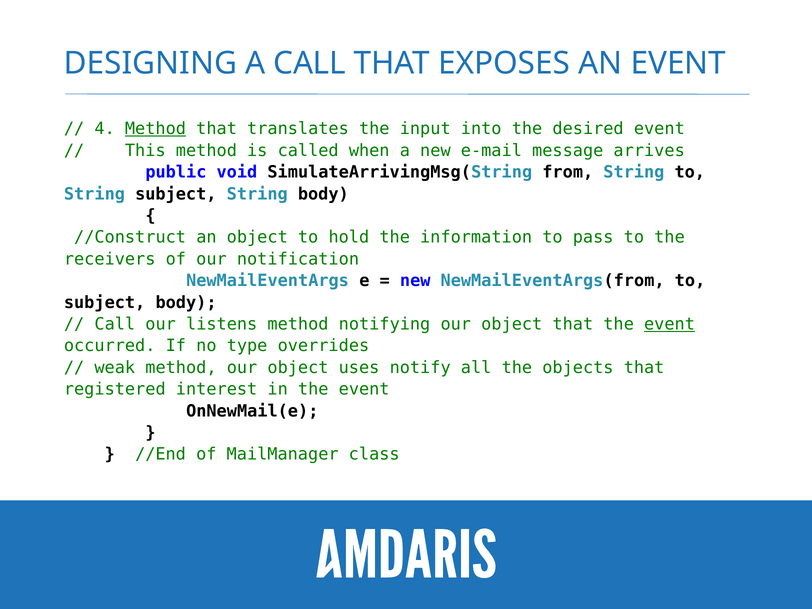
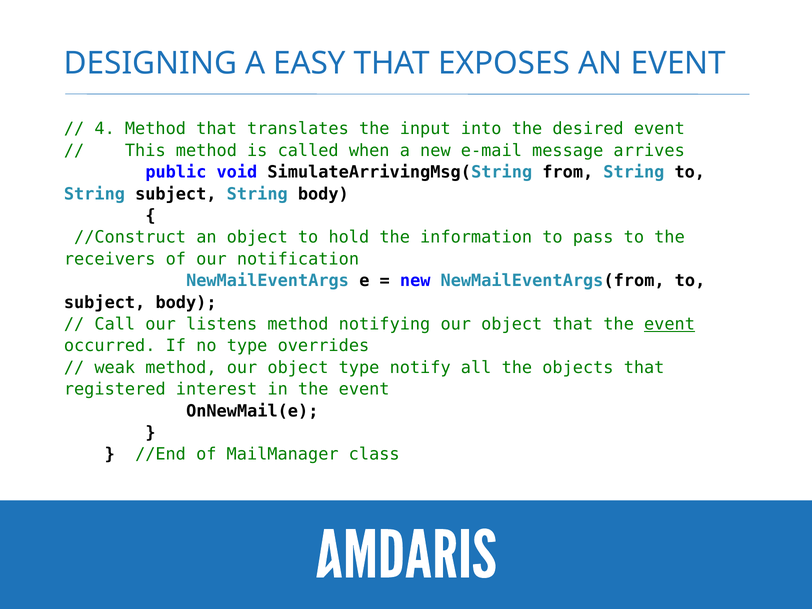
A CALL: CALL -> EASY
Method at (155, 129) underline: present -> none
object uses: uses -> type
